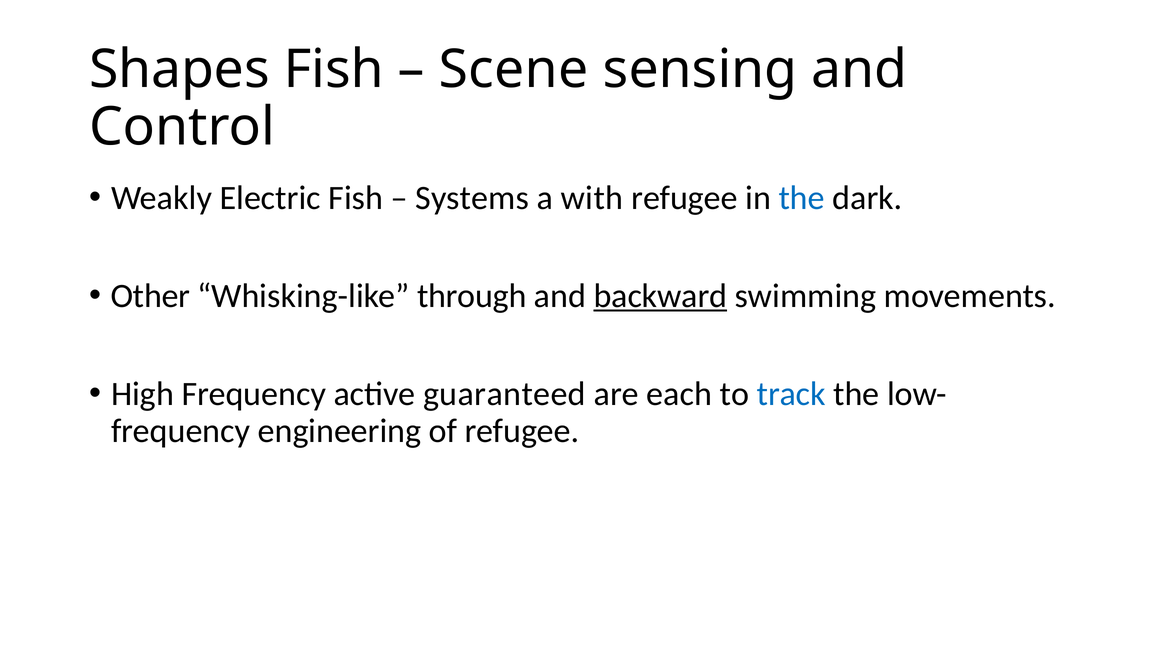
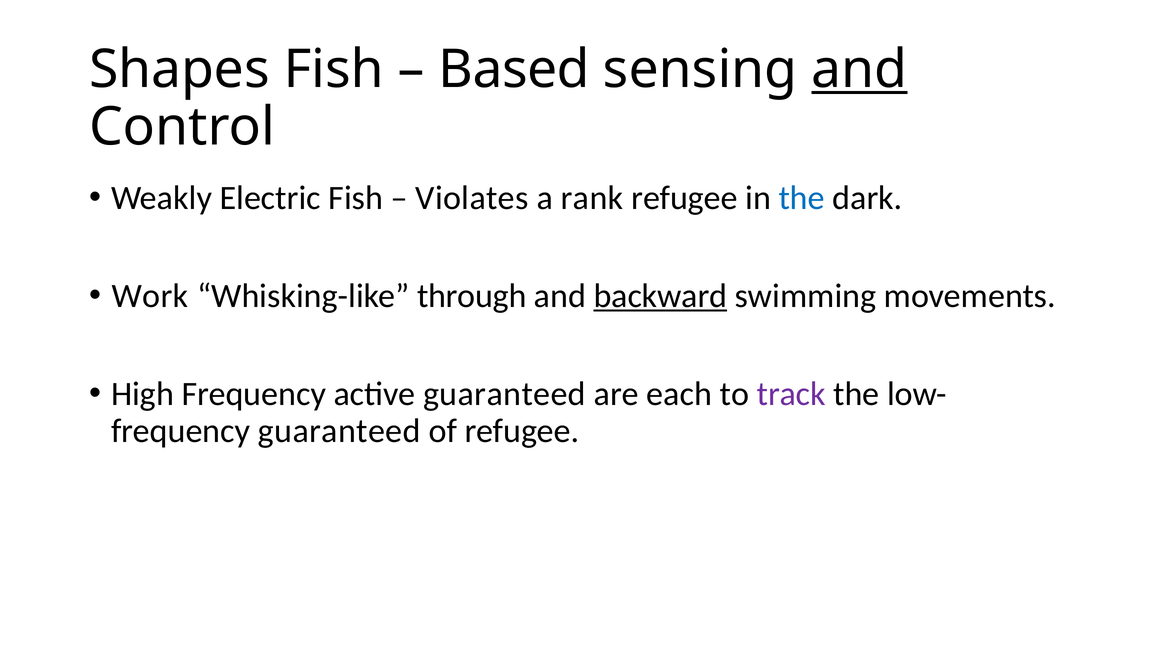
Scene: Scene -> Based
and at (859, 69) underline: none -> present
Systems: Systems -> Violates
with: with -> rank
Other: Other -> Work
track colour: blue -> purple
frequency engineering: engineering -> guaranteed
